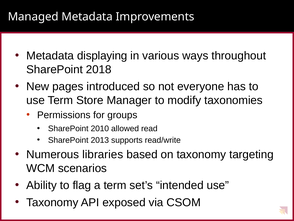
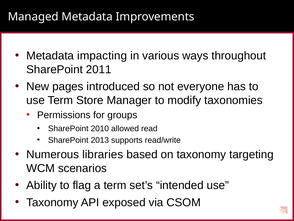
displaying: displaying -> impacting
2018: 2018 -> 2011
